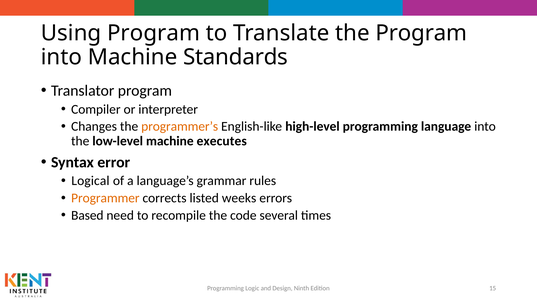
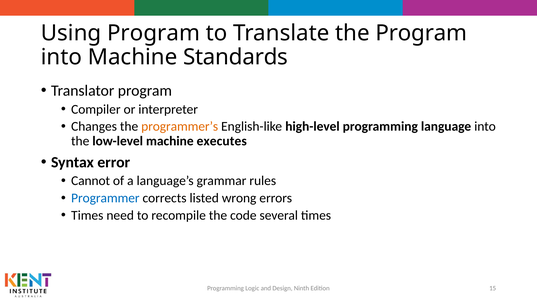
Logical: Logical -> Cannot
Programmer colour: orange -> blue
weeks: weeks -> wrong
Based at (87, 215): Based -> Times
